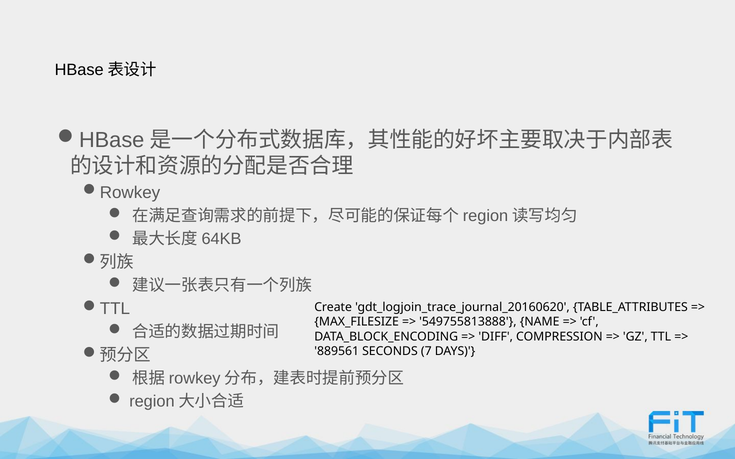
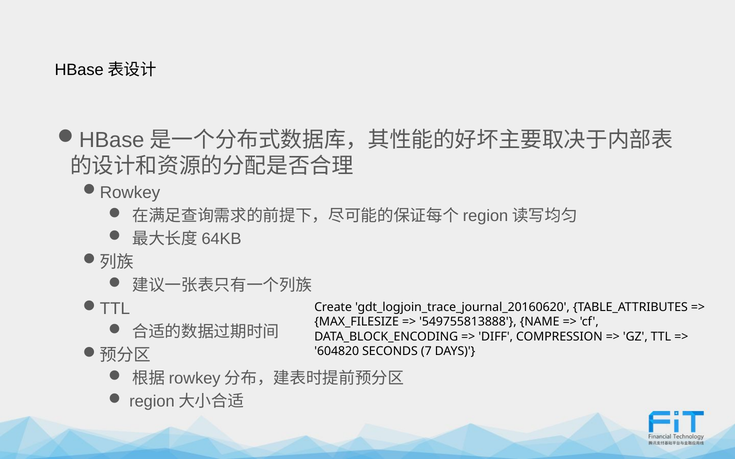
889561: 889561 -> 604820
